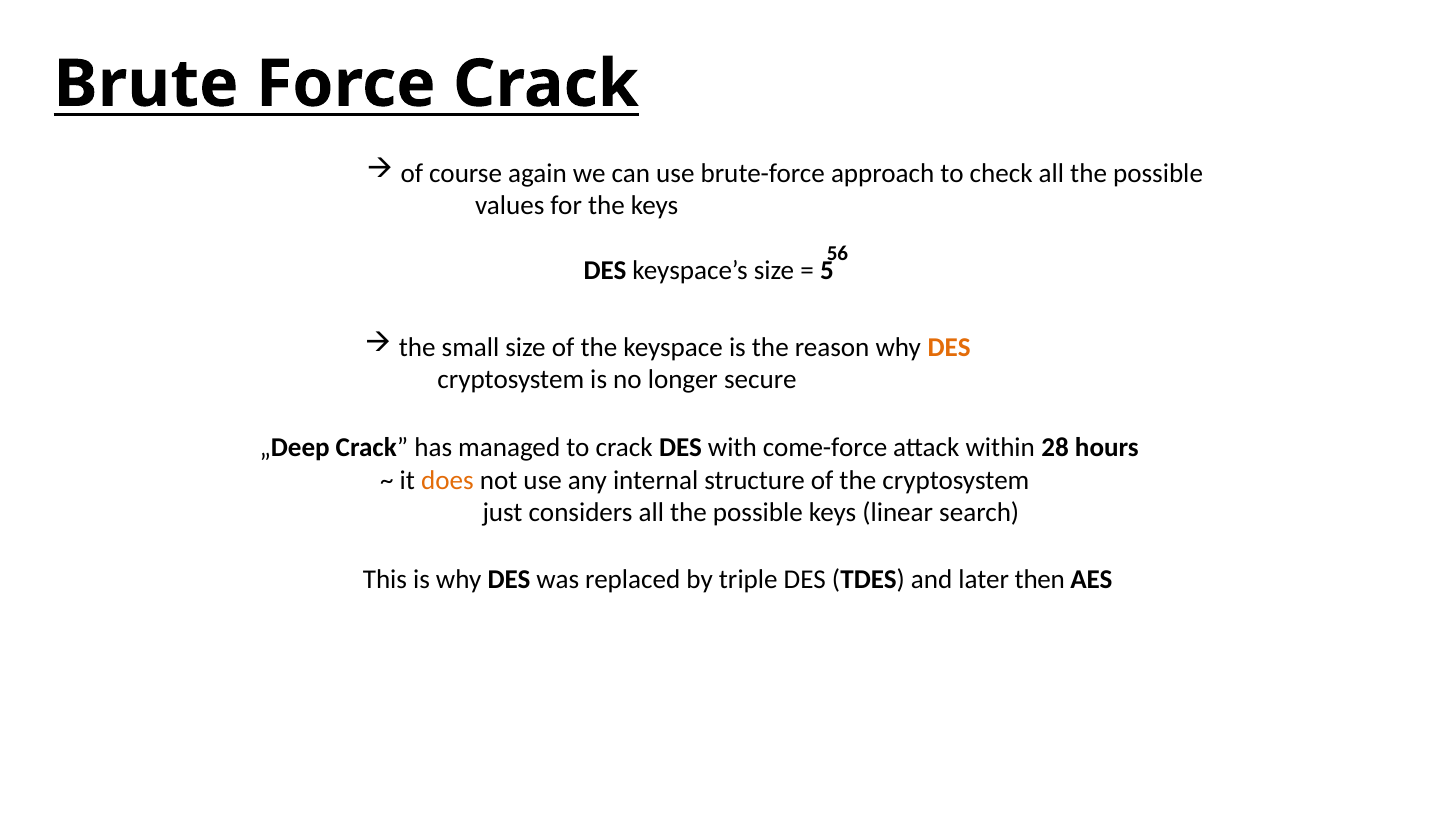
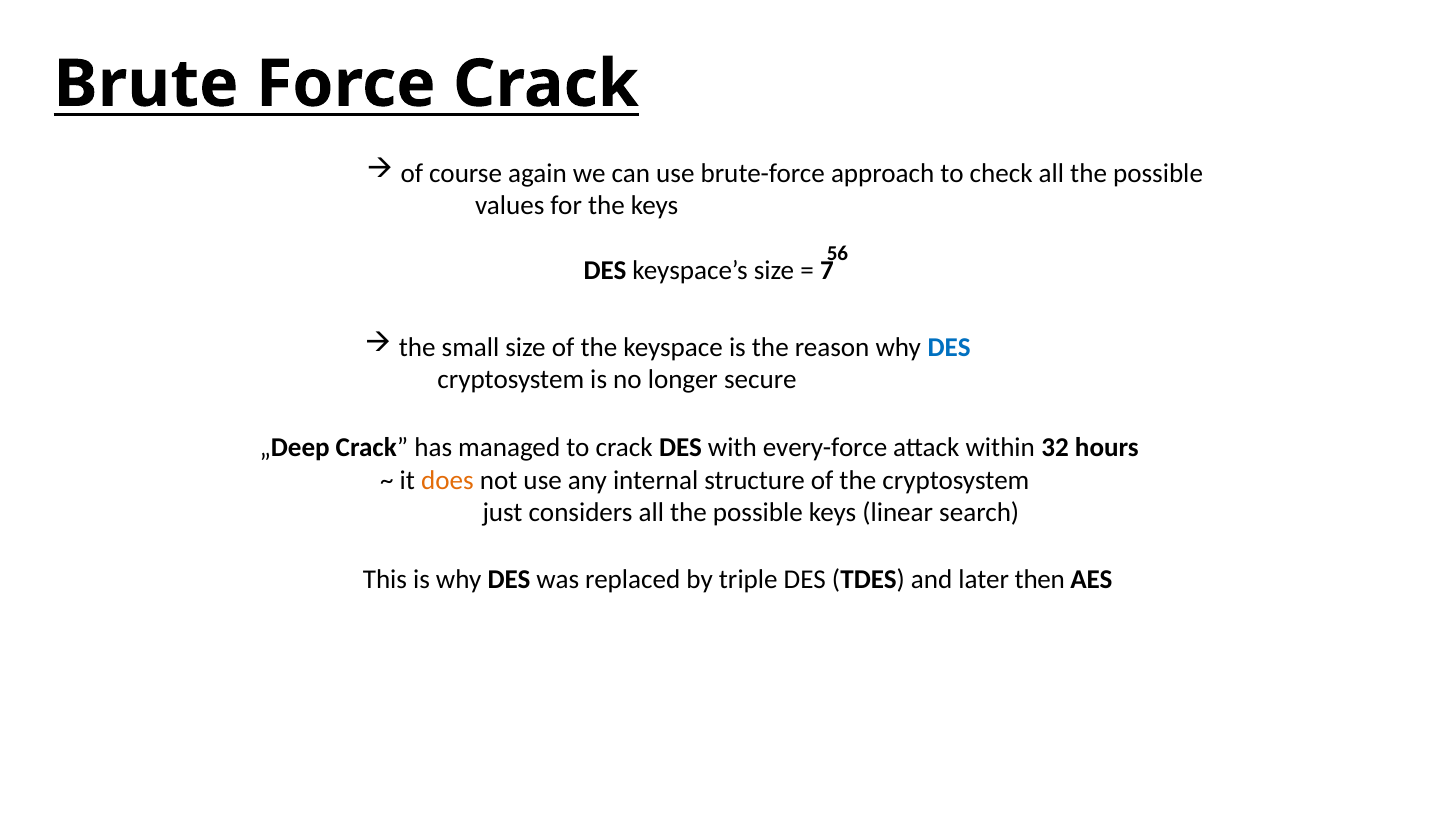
5: 5 -> 7
DES at (949, 347) colour: orange -> blue
come-force: come-force -> every-force
28: 28 -> 32
